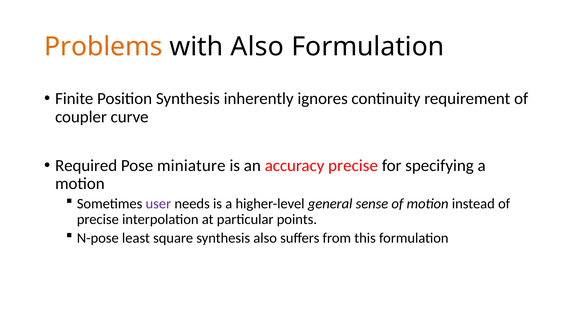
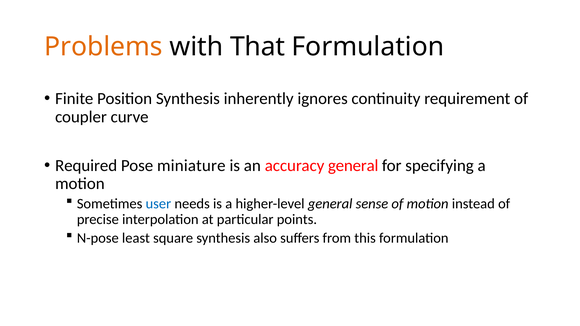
with Also: Also -> That
accuracy precise: precise -> general
user colour: purple -> blue
